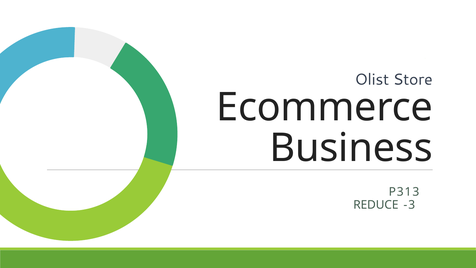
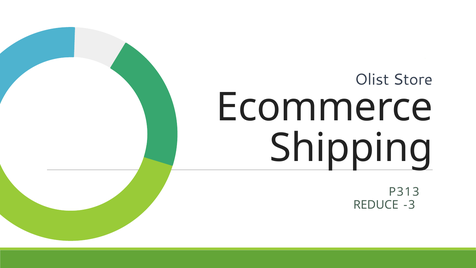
Business: Business -> Shipping
